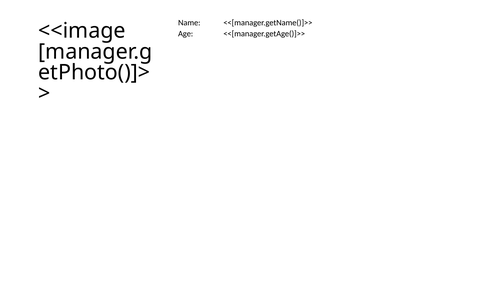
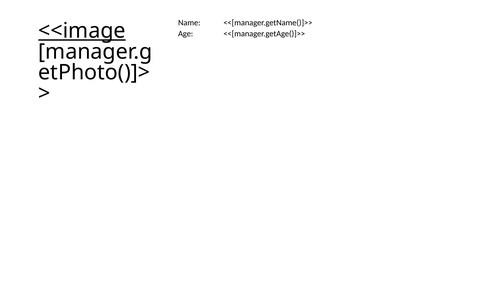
<<image underline: none -> present
